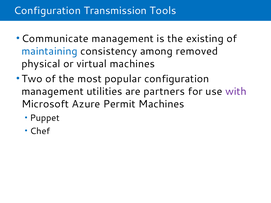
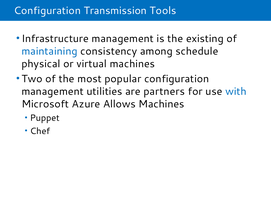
Communicate: Communicate -> Infrastructure
removed: removed -> schedule
with colour: purple -> blue
Permit: Permit -> Allows
